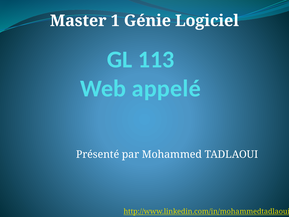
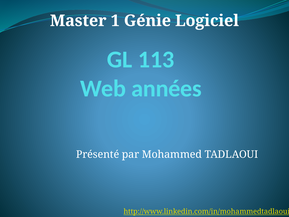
appelé: appelé -> années
